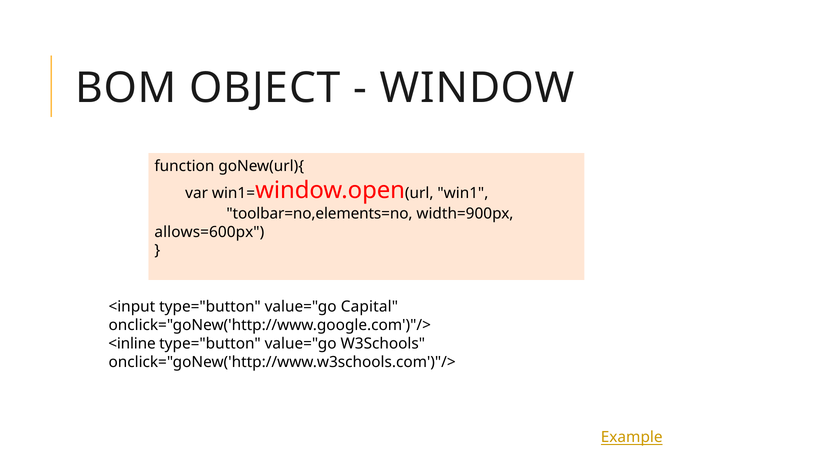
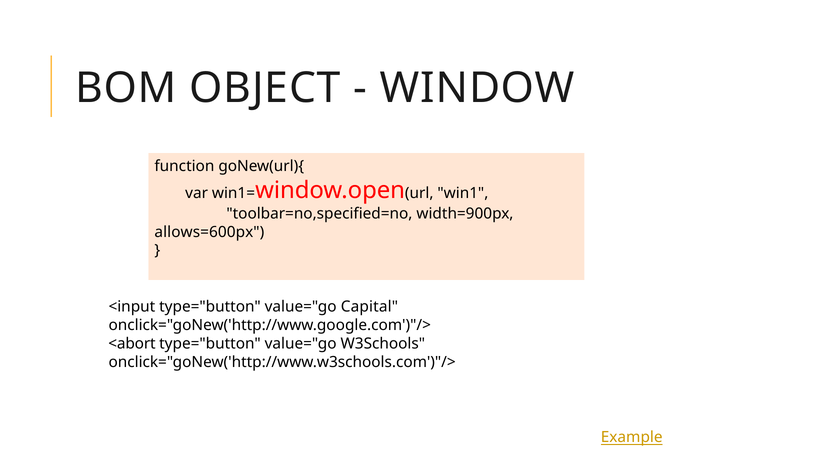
toolbar=no,elements=no: toolbar=no,elements=no -> toolbar=no,specified=no
<inline: <inline -> <abort
